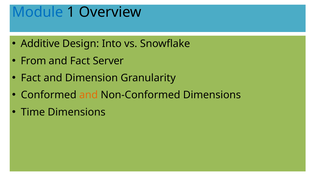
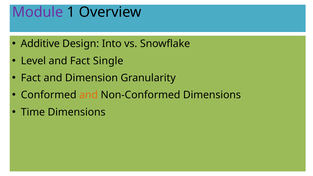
Module colour: blue -> purple
From: From -> Level
Server: Server -> Single
